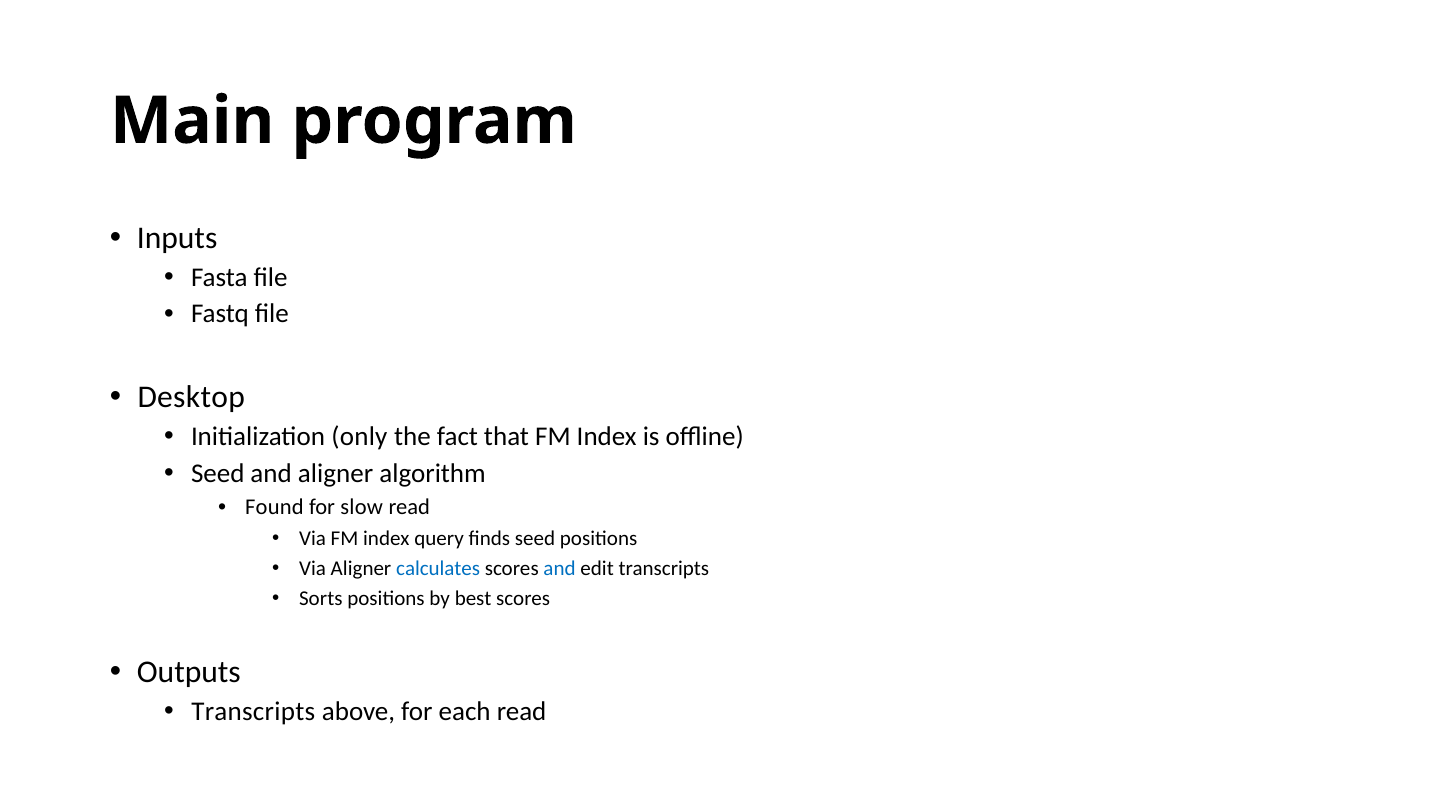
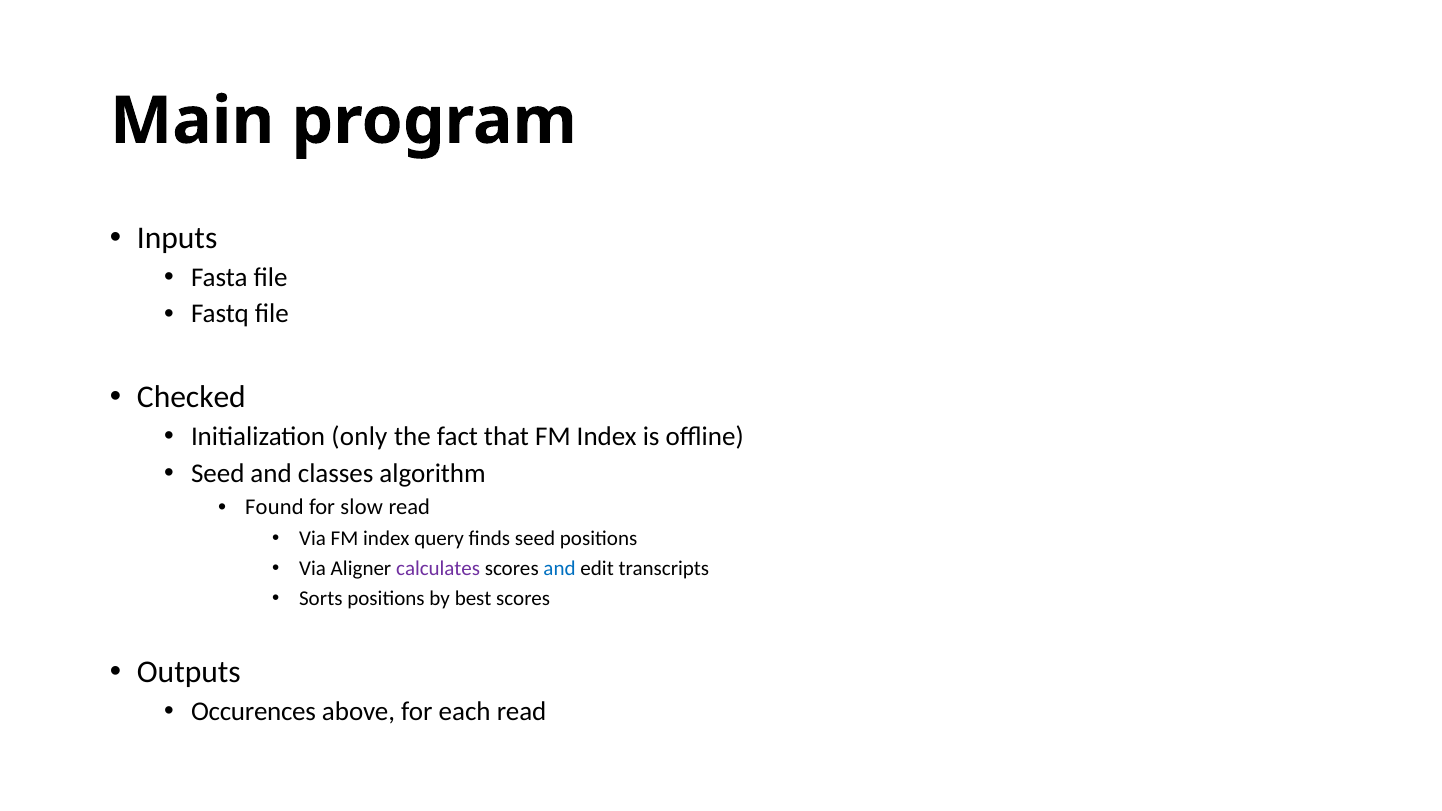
Desktop: Desktop -> Checked
and aligner: aligner -> classes
calculates colour: blue -> purple
Transcripts at (253, 712): Transcripts -> Occurences
